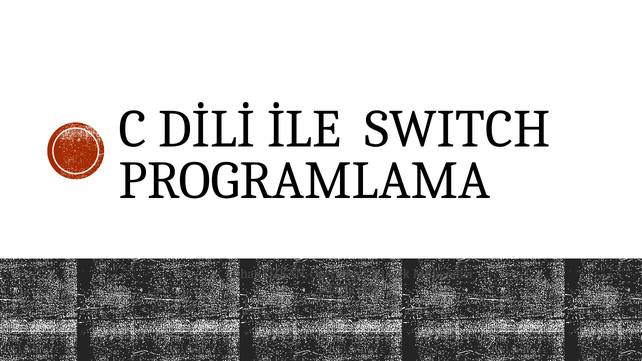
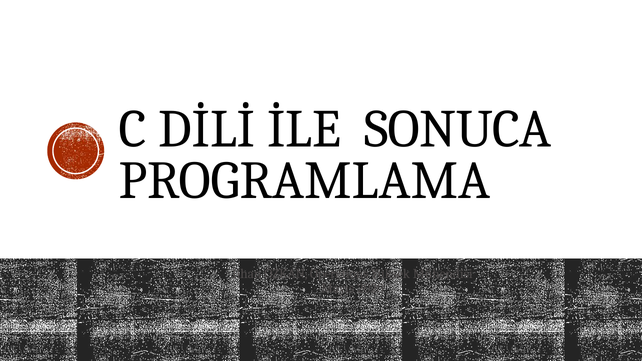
SWITCH: SWITCH -> SONUCA
